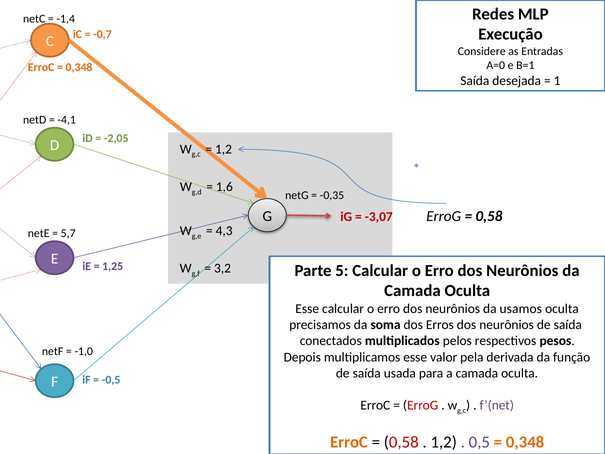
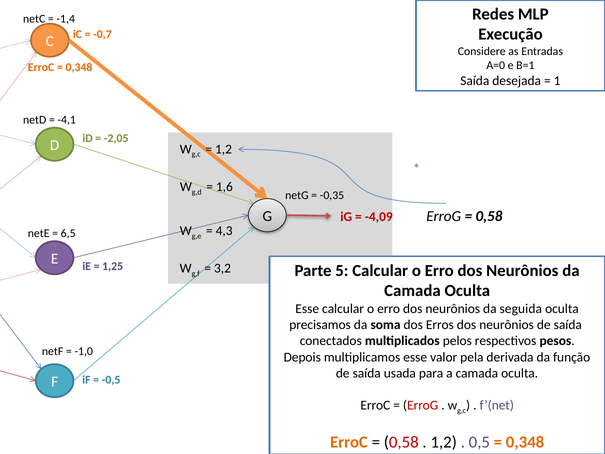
-3,07: -3,07 -> -4,09
5,7: 5,7 -> 6,5
usamos: usamos -> seguida
